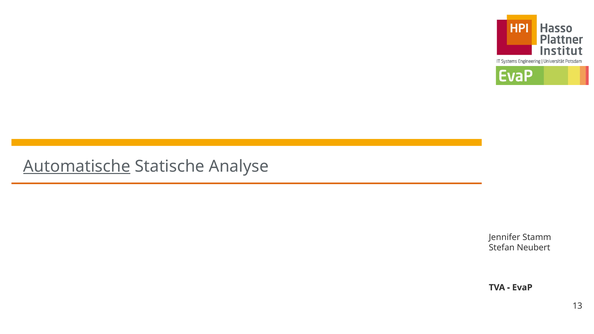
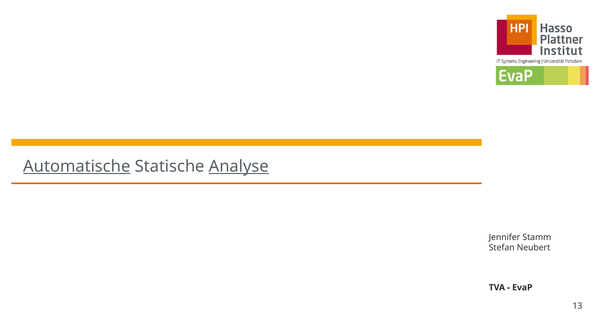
Analyse underline: none -> present
